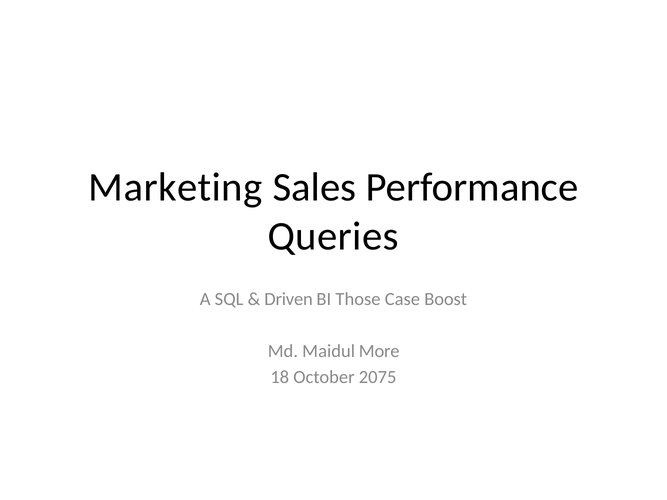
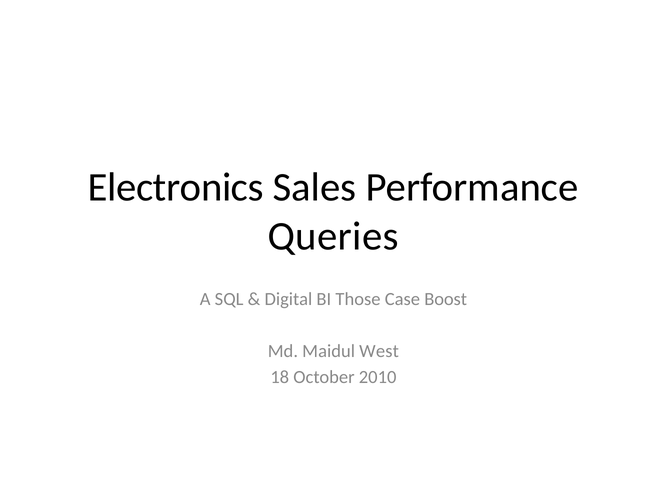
Marketing: Marketing -> Electronics
Driven: Driven -> Digital
More: More -> West
2075: 2075 -> 2010
